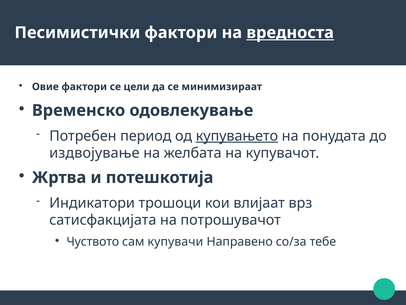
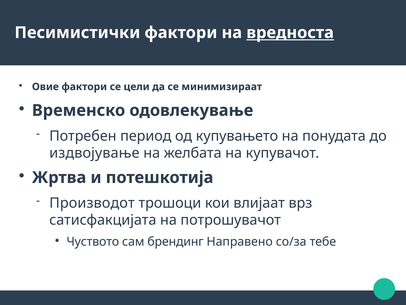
купувањето underline: present -> none
Индикатори: Индикатори -> Производот
купувачи: купувачи -> брендинг
